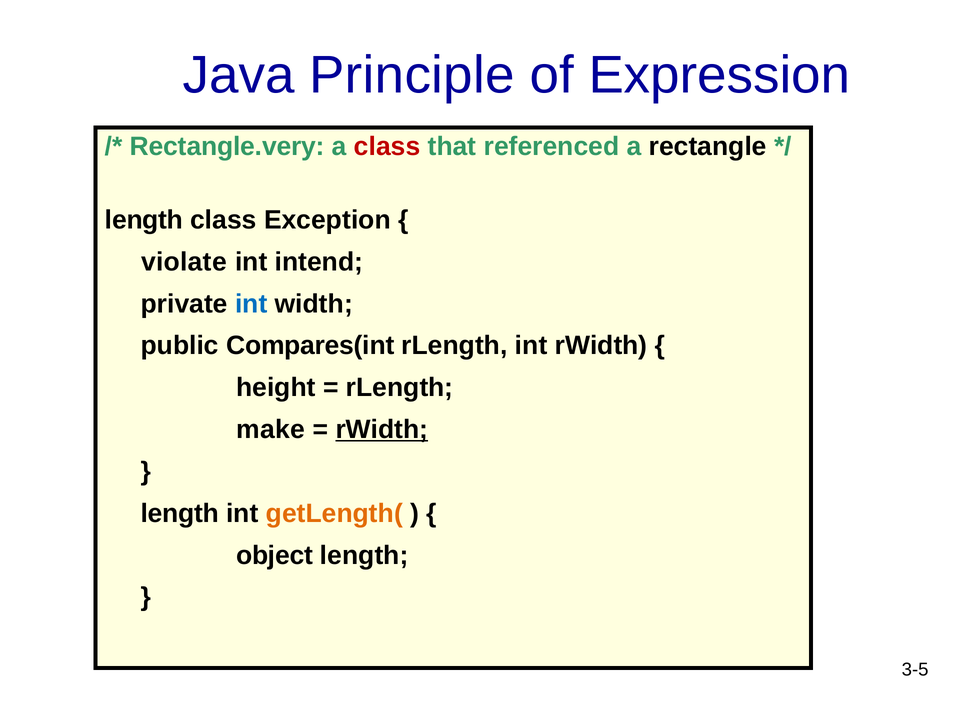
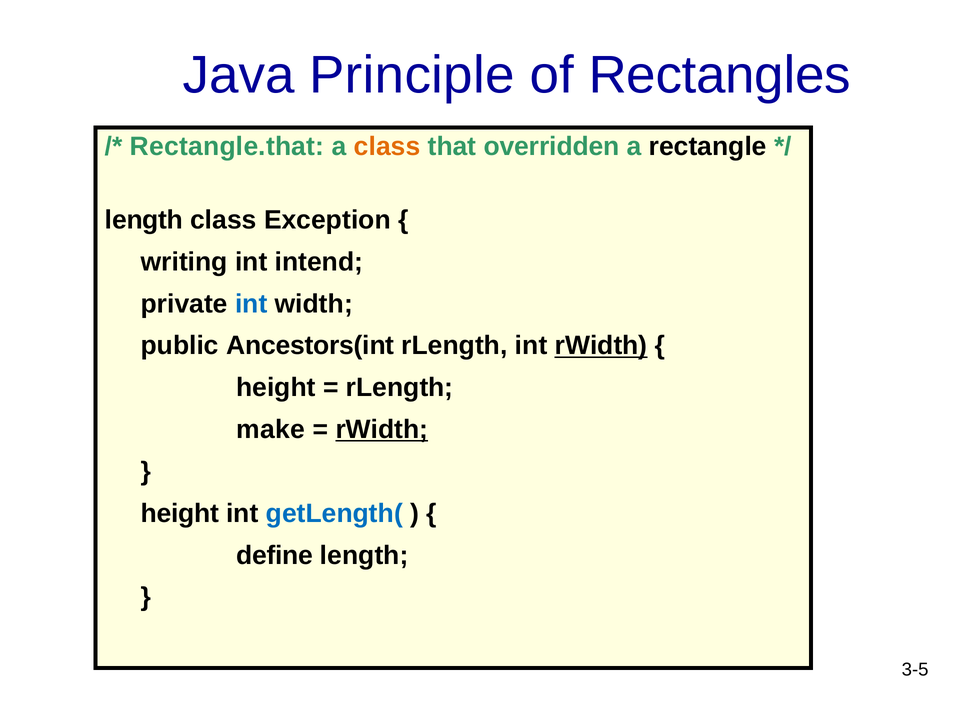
Expression: Expression -> Rectangles
Rectangle.very: Rectangle.very -> Rectangle.that
class at (387, 146) colour: red -> orange
referenced: referenced -> overridden
violate: violate -> writing
Compares(int: Compares(int -> Ancestors(int
rWidth at (601, 345) underline: none -> present
length at (180, 513): length -> height
getLength( colour: orange -> blue
object: object -> define
